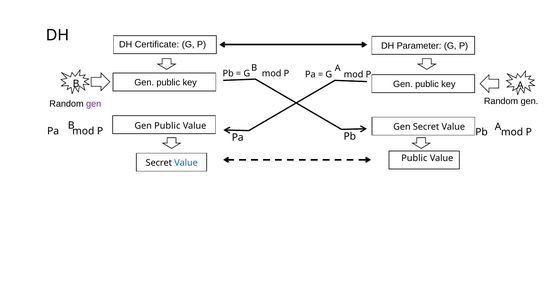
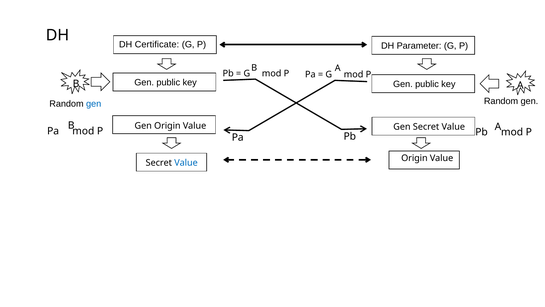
gen at (94, 104) colour: purple -> blue
Public at (167, 126): Public -> Origin
Public at (414, 158): Public -> Origin
